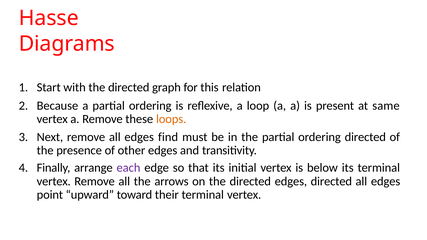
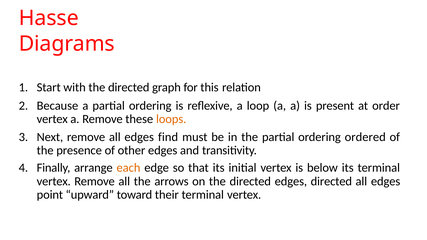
same: same -> order
ordering directed: directed -> ordered
each colour: purple -> orange
